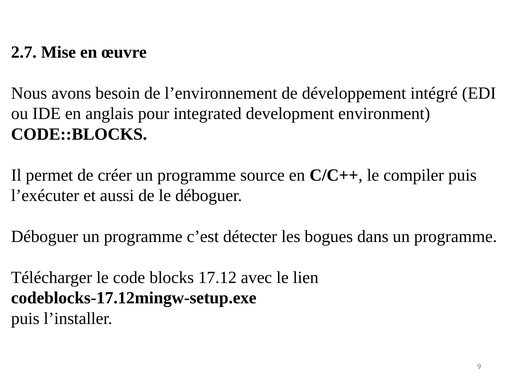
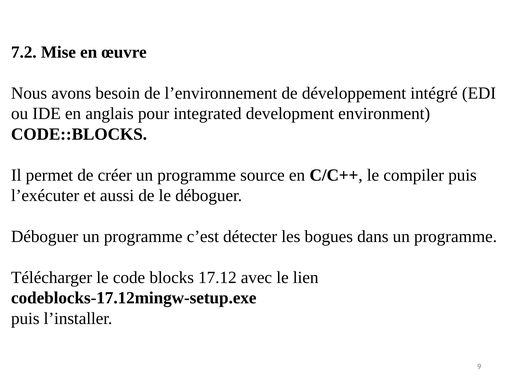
2.7: 2.7 -> 7.2
